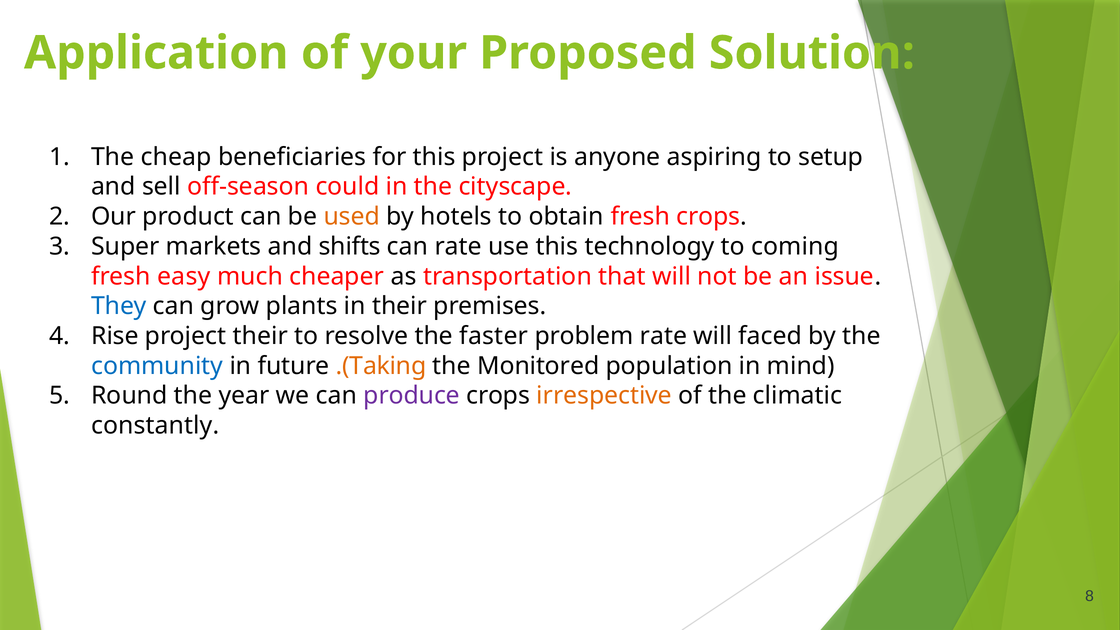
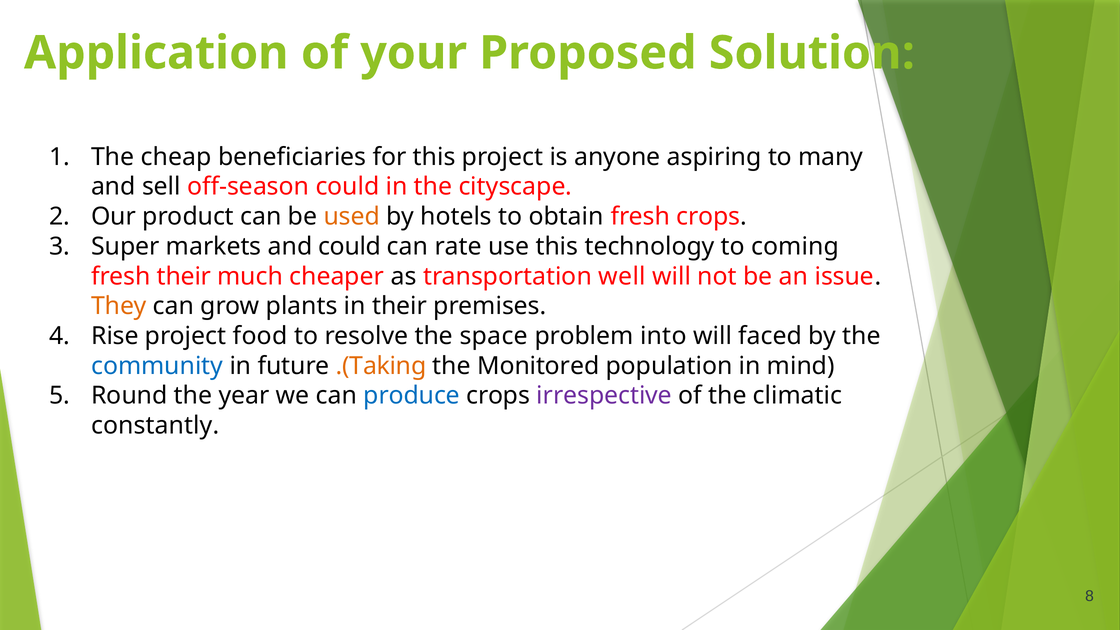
setup: setup -> many
and shifts: shifts -> could
fresh easy: easy -> their
that: that -> well
They colour: blue -> orange
project their: their -> food
faster: faster -> space
problem rate: rate -> into
produce colour: purple -> blue
irrespective colour: orange -> purple
